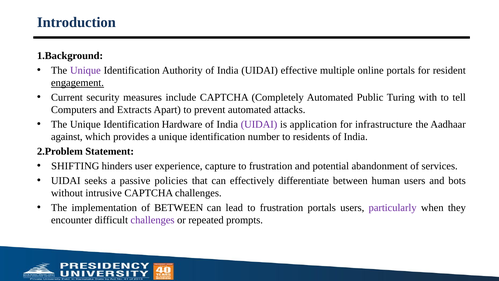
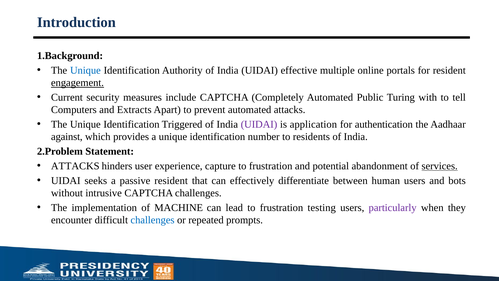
Unique at (85, 70) colour: purple -> blue
Hardware: Hardware -> Triggered
infrastructure: infrastructure -> authentication
SHIFTING at (75, 166): SHIFTING -> ATTACKS
services underline: none -> present
passive policies: policies -> resident
of BETWEEN: BETWEEN -> MACHINE
frustration portals: portals -> testing
challenges at (153, 220) colour: purple -> blue
